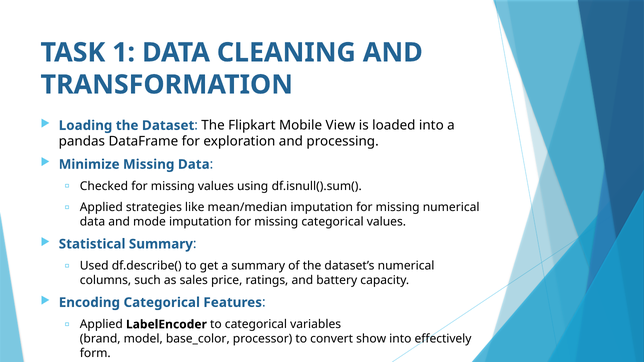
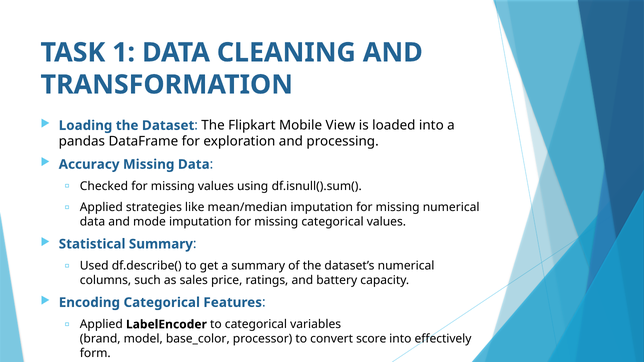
Minimize: Minimize -> Accuracy
show: show -> score
